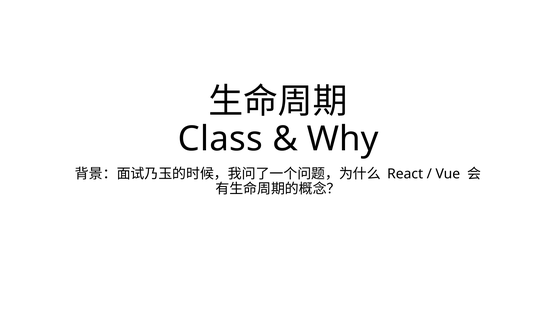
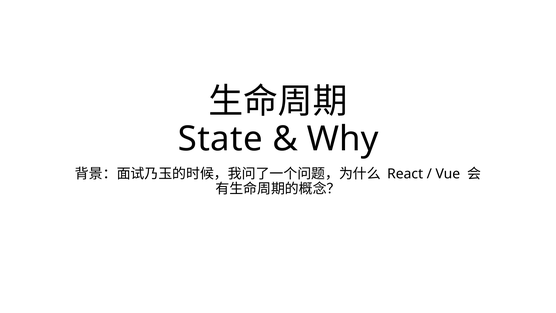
Class: Class -> State
